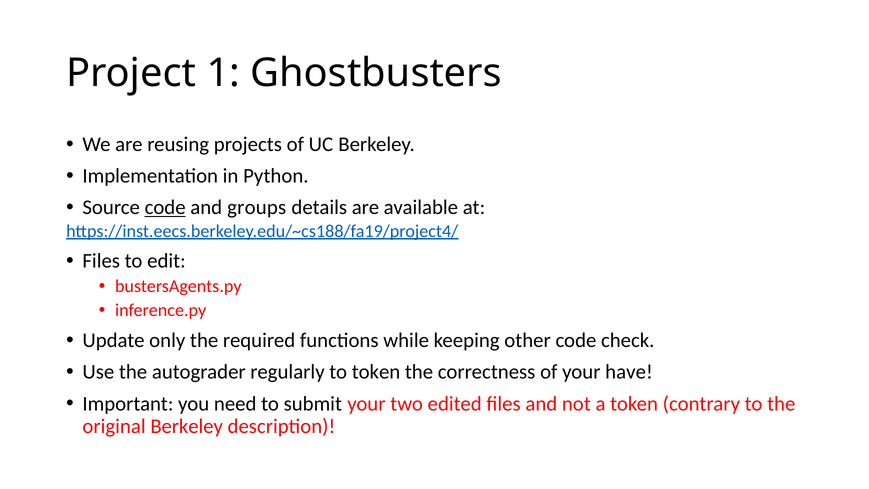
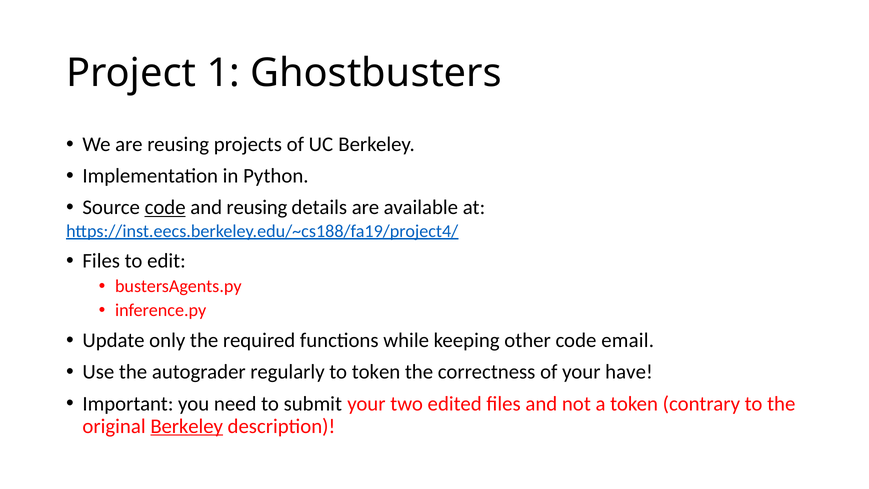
and groups: groups -> reusing
check: check -> email
Berkeley at (187, 426) underline: none -> present
